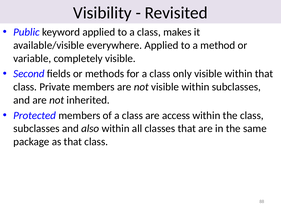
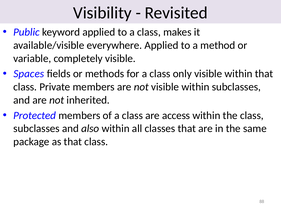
Second: Second -> Spaces
